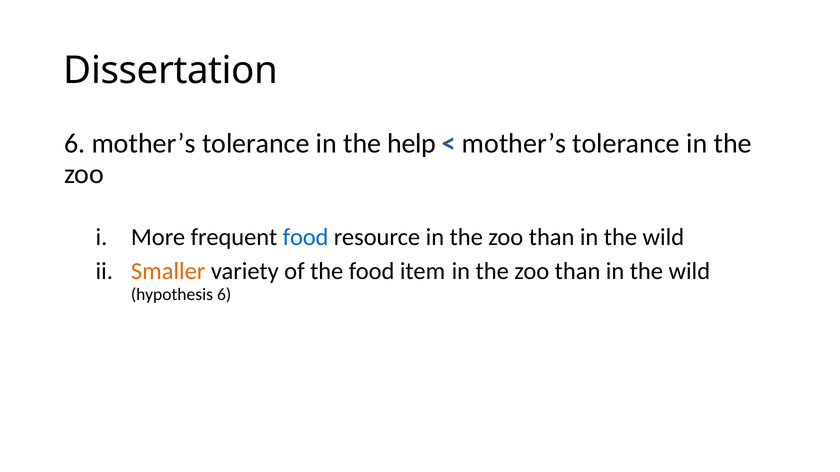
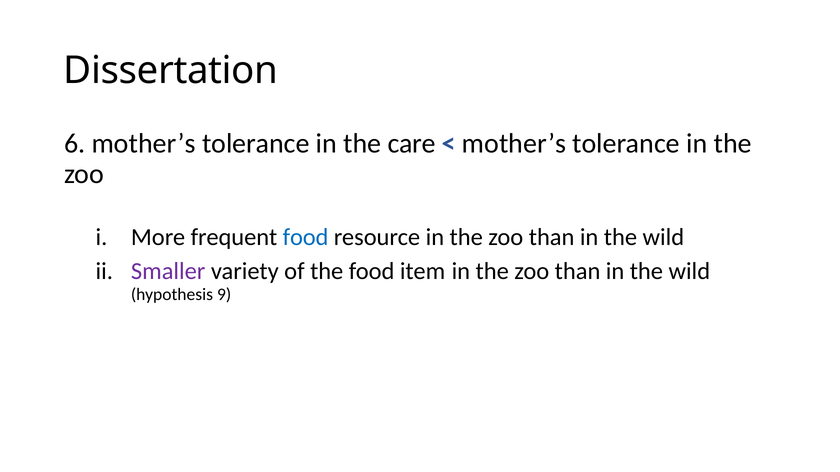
help: help -> care
Smaller colour: orange -> purple
hypothesis 6: 6 -> 9
